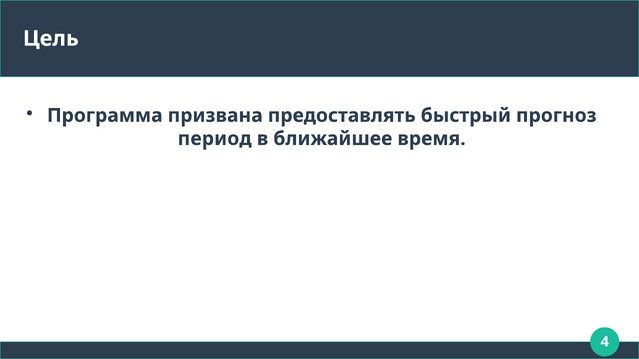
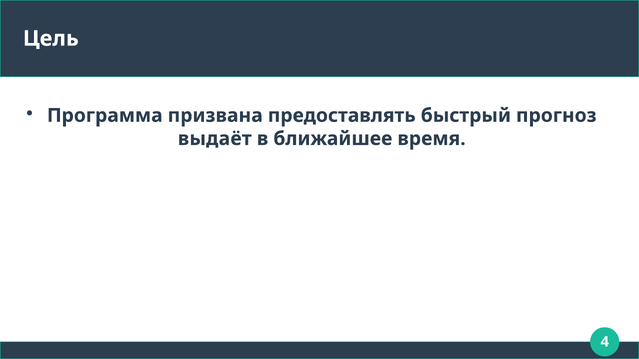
период: период -> выдаёт
